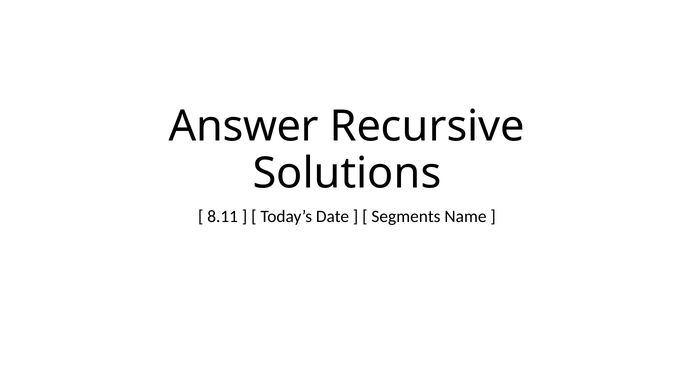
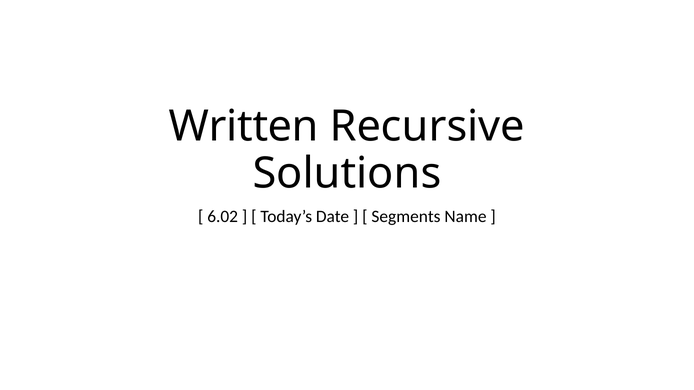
Answer: Answer -> Written
8.11: 8.11 -> 6.02
